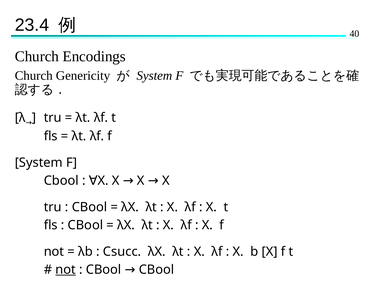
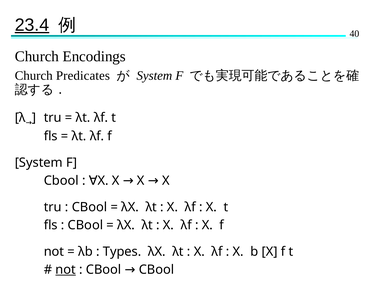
23.4 underline: none -> present
Genericity: Genericity -> Predicates
Csucc: Csucc -> Types
